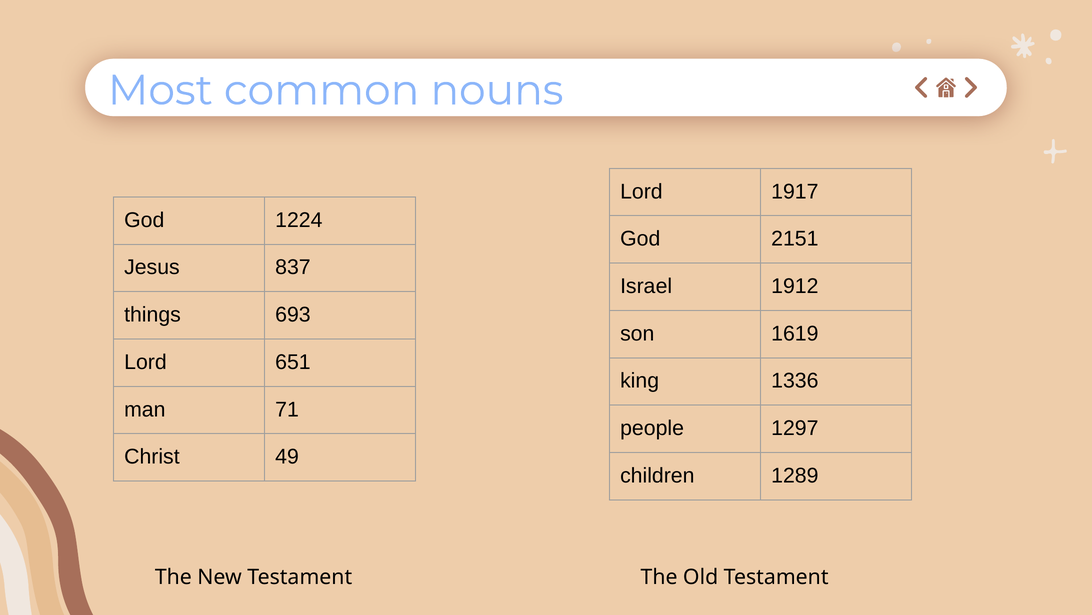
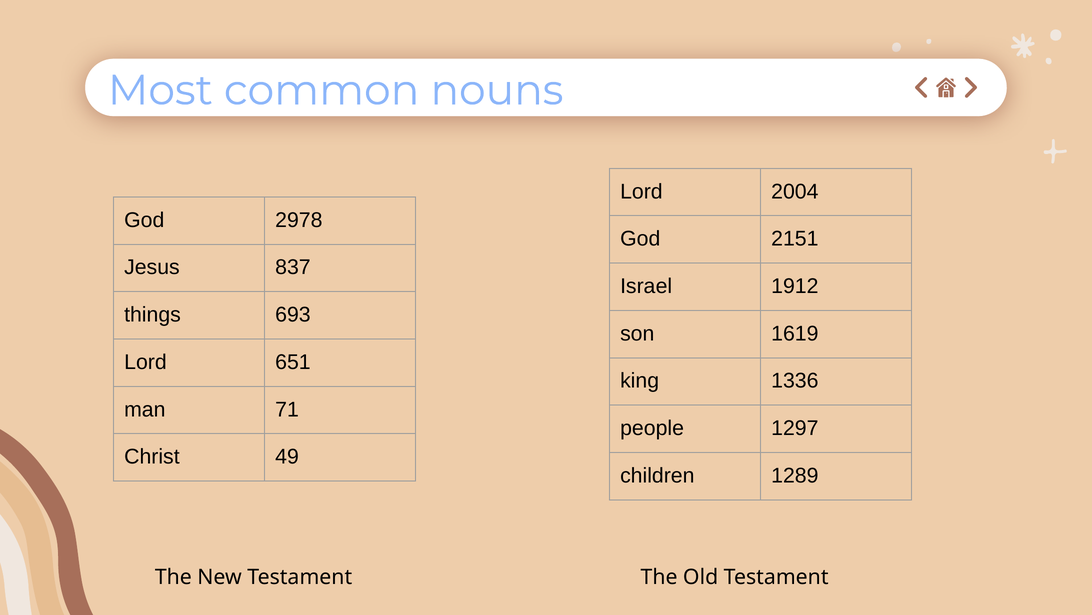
1917: 1917 -> 2004
1224: 1224 -> 2978
